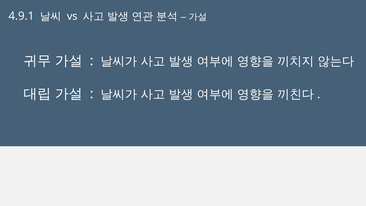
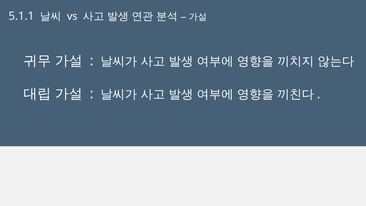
4.9.1: 4.9.1 -> 5.1.1
